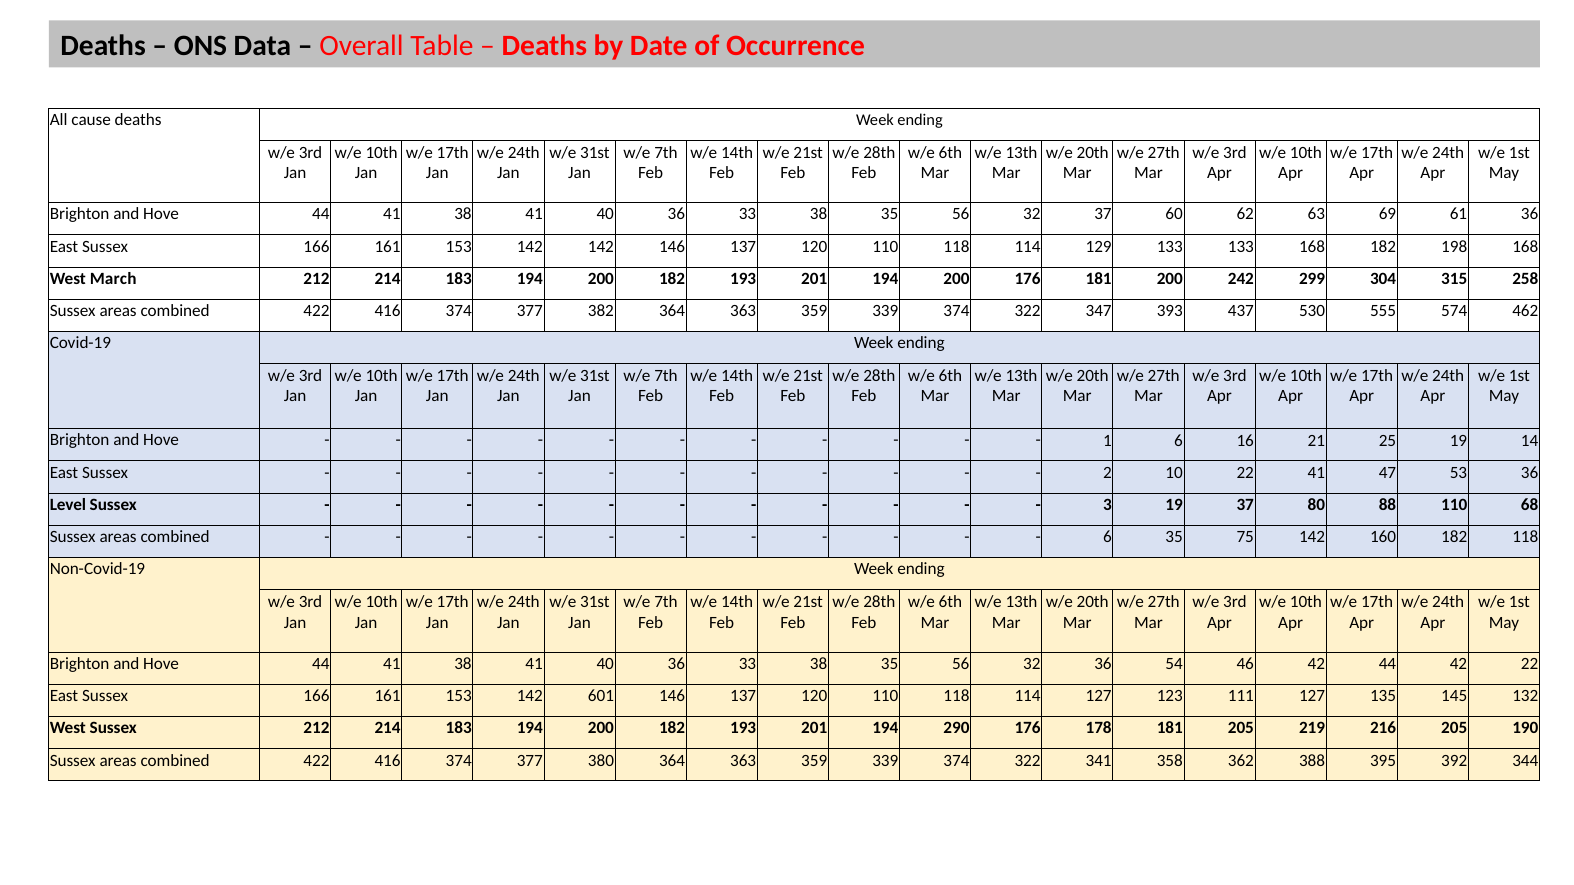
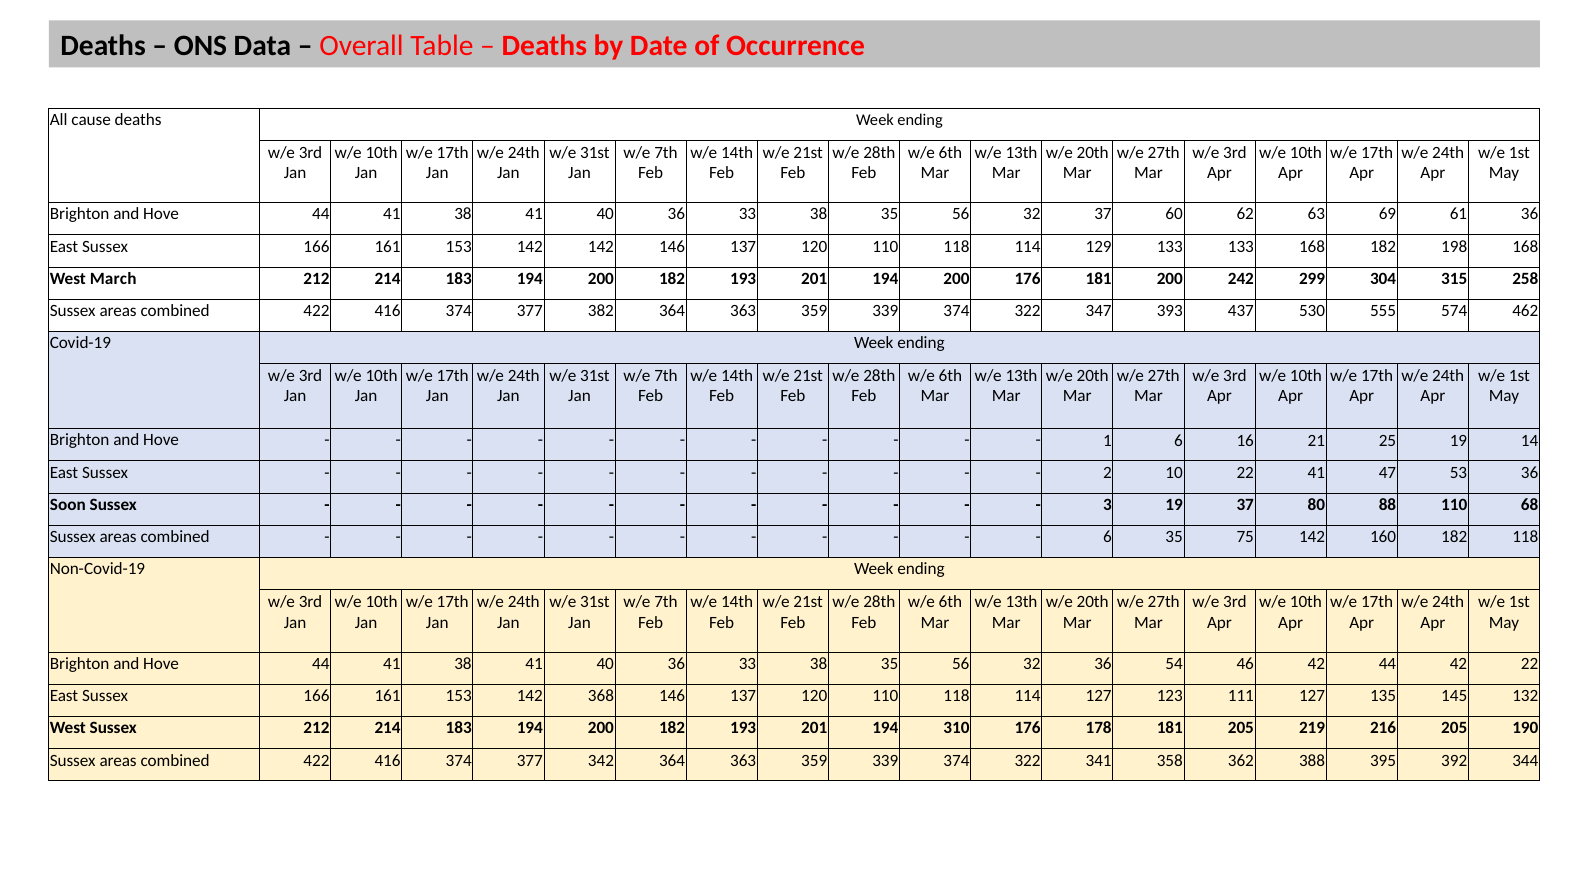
Level: Level -> Soon
601: 601 -> 368
290: 290 -> 310
380: 380 -> 342
